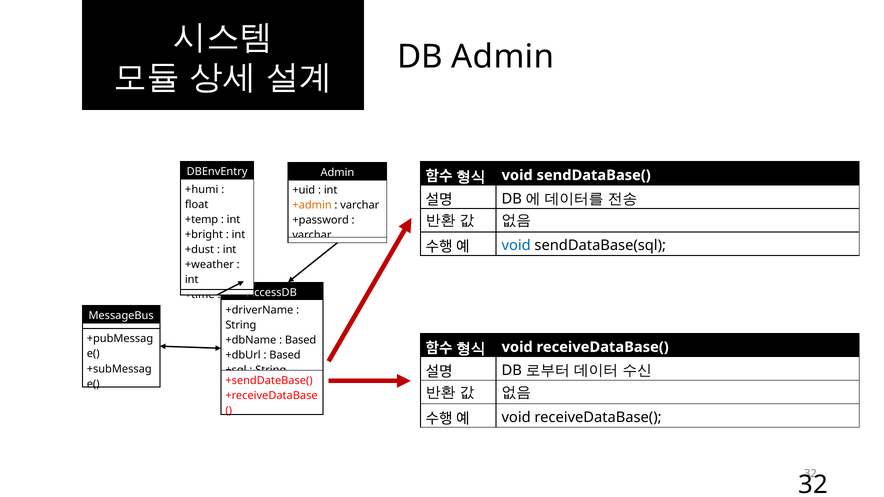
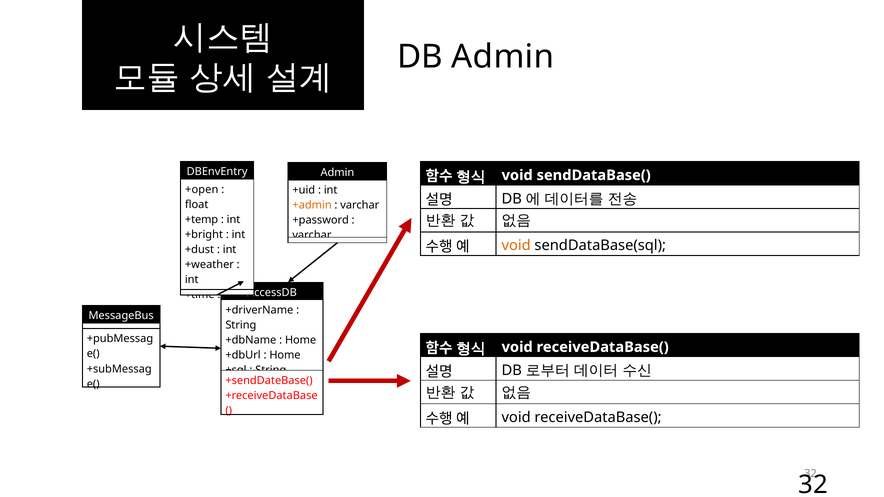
+humi: +humi -> +open
void at (516, 246) colour: blue -> orange
Based at (301, 340): Based -> Home
Based at (285, 355): Based -> Home
